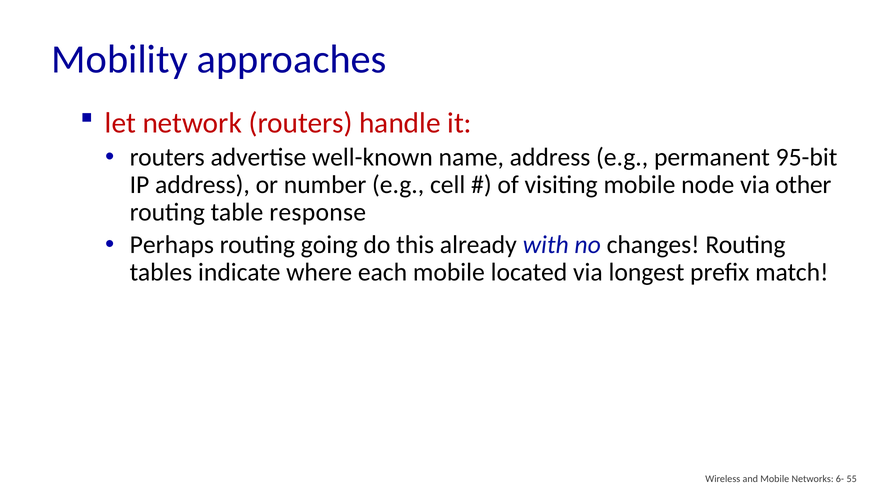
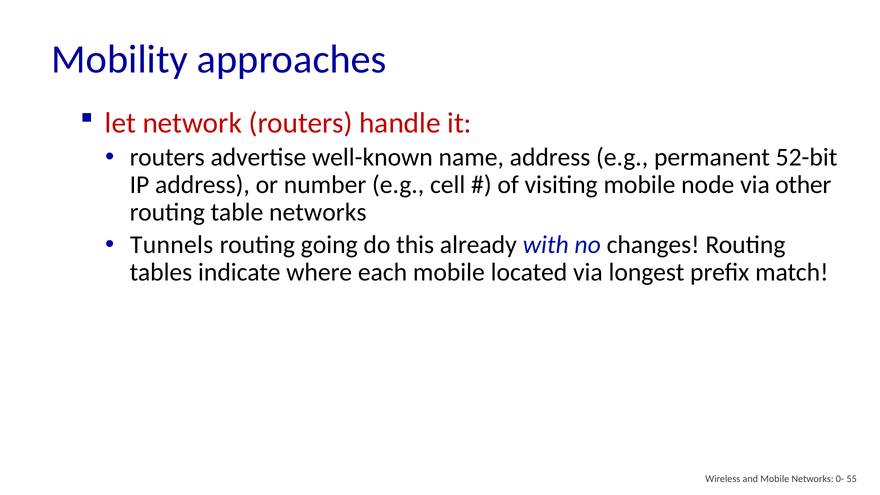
95-bit: 95-bit -> 52-bit
table response: response -> networks
Perhaps: Perhaps -> Tunnels
6-: 6- -> 0-
